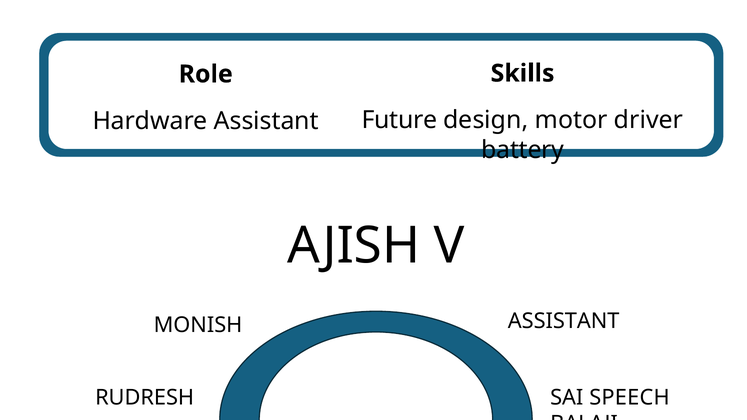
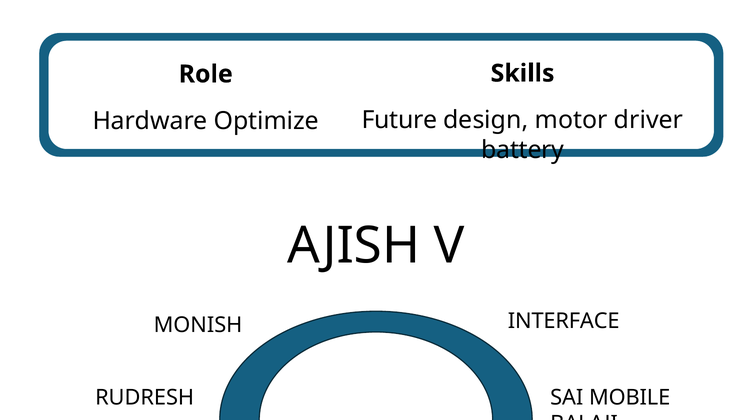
Hardware Assistant: Assistant -> Optimize
MONISH ASSISTANT: ASSISTANT -> INTERFACE
SPEECH: SPEECH -> MOBILE
